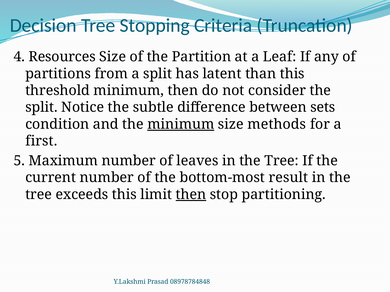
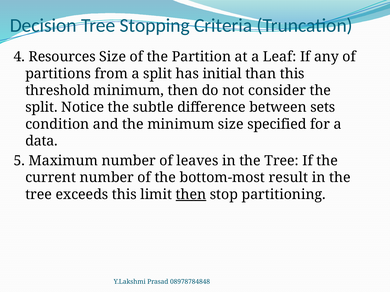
latent: latent -> initial
minimum at (181, 124) underline: present -> none
methods: methods -> specified
first: first -> data
